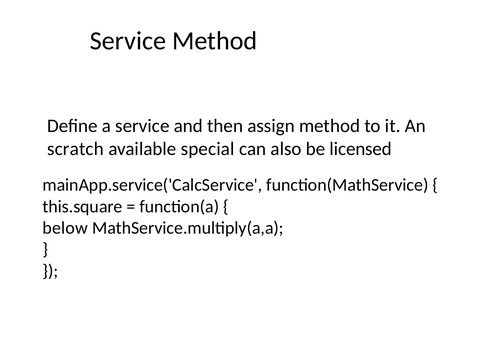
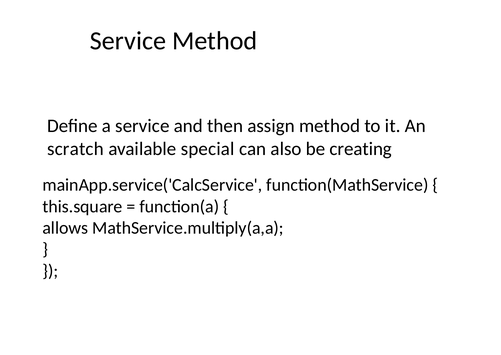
licensed: licensed -> creating
below: below -> allows
